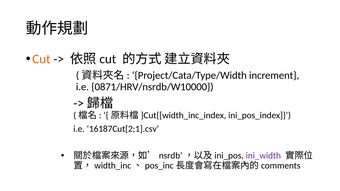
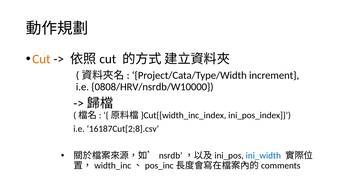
0871/HRV/nsrdb/W10000: 0871/HRV/nsrdb/W10000 -> 0808/HRV/nsrdb/W10000
16187Cut[2;1].csv: 16187Cut[2;1].csv -> 16187Cut[2;8].csv
ini_width colour: purple -> blue
